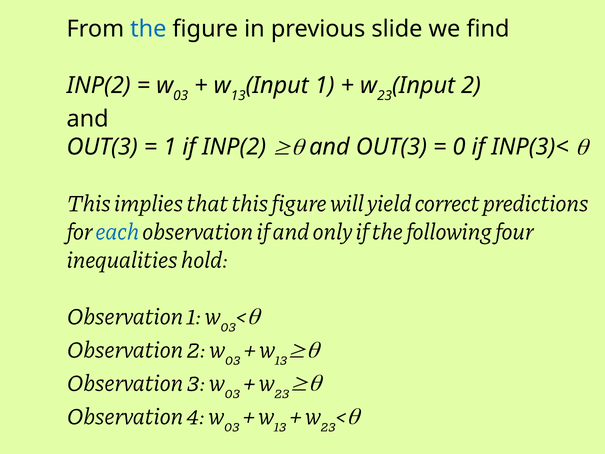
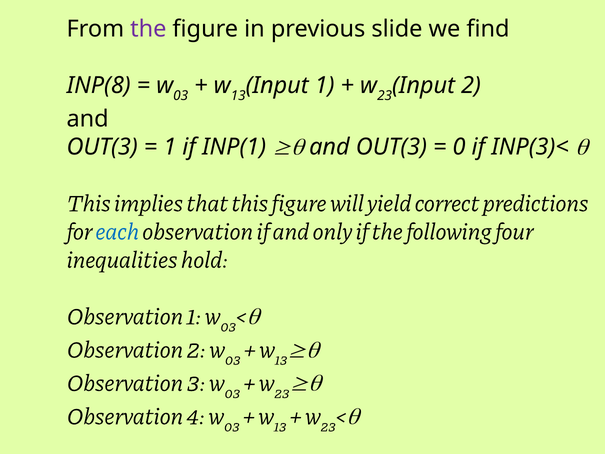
the at (148, 29) colour: blue -> purple
INP(2 at (99, 85): INP(2 -> INP(8
if INP(2: INP(2 -> INP(1
